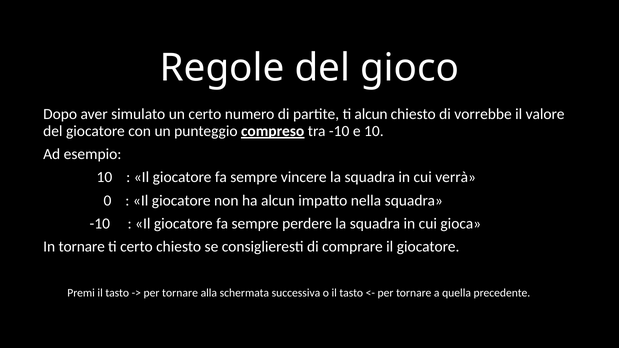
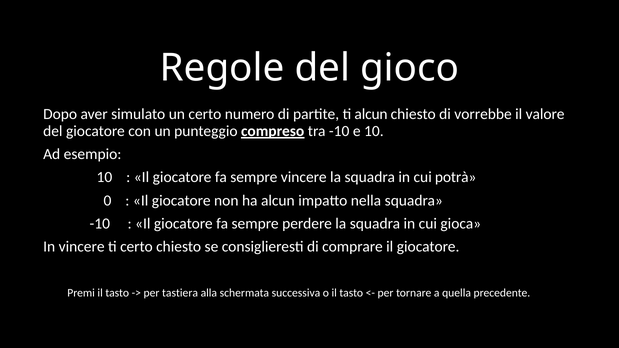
verrà: verrà -> potrà
In tornare: tornare -> vincere
tornare at (180, 293): tornare -> tastiera
